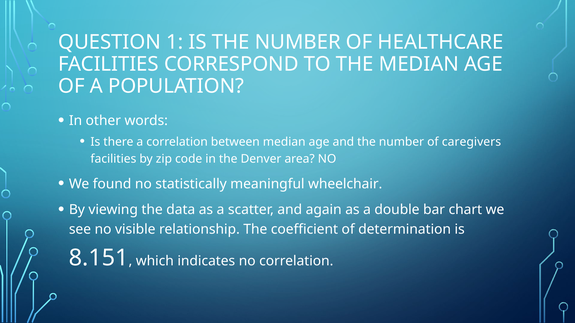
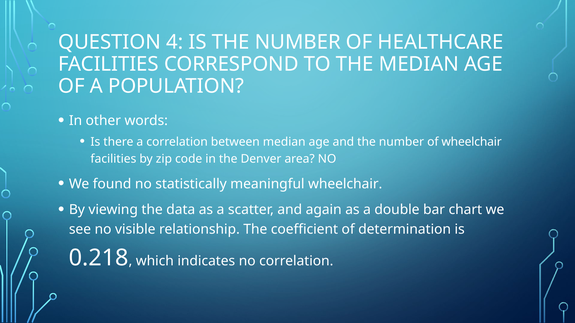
1: 1 -> 4
of caregivers: caregivers -> wheelchair
8.151: 8.151 -> 0.218
